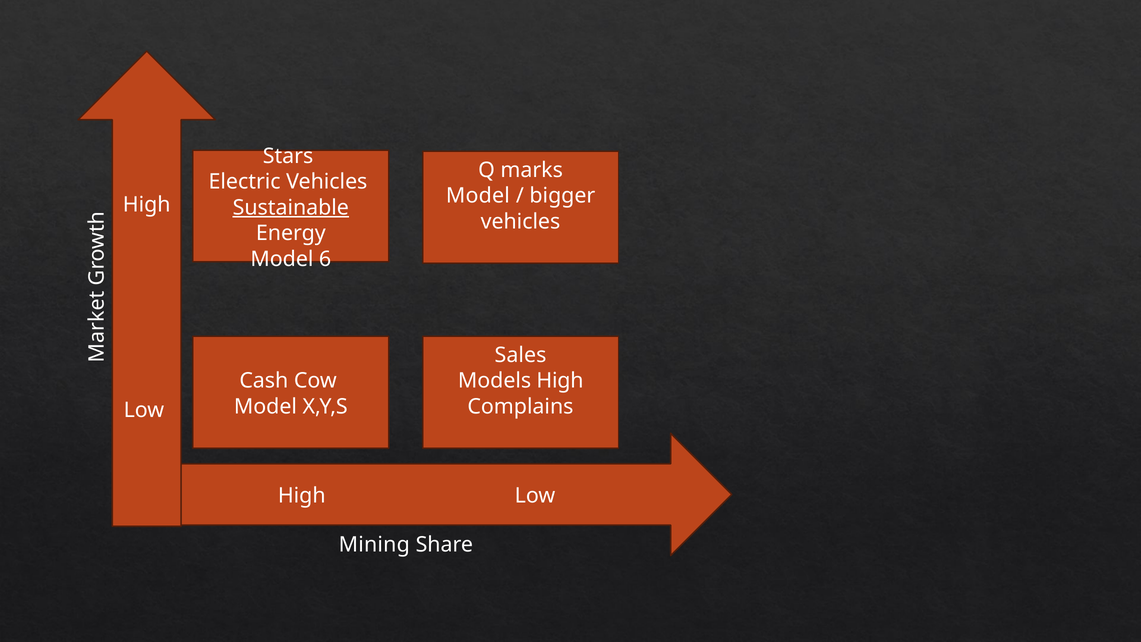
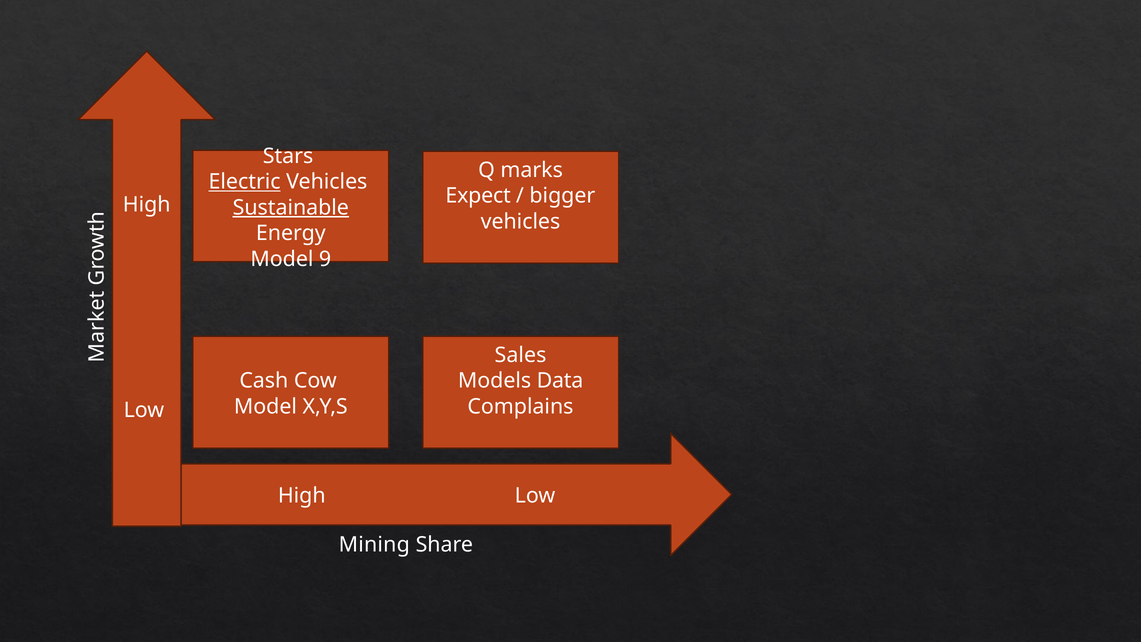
Electric underline: none -> present
Model at (478, 196): Model -> Expect
6: 6 -> 9
Models High: High -> Data
